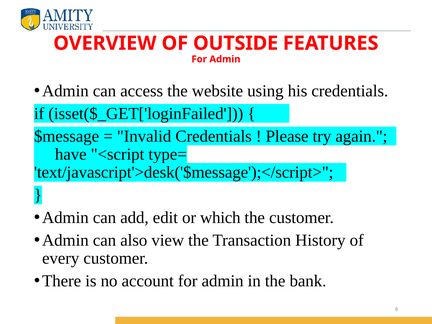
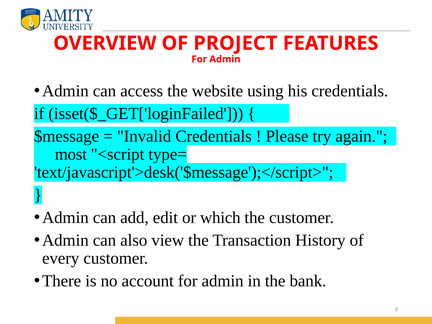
OUTSIDE: OUTSIDE -> PROJECT
have: have -> most
